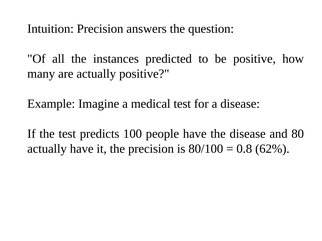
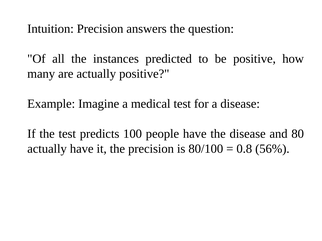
62%: 62% -> 56%
